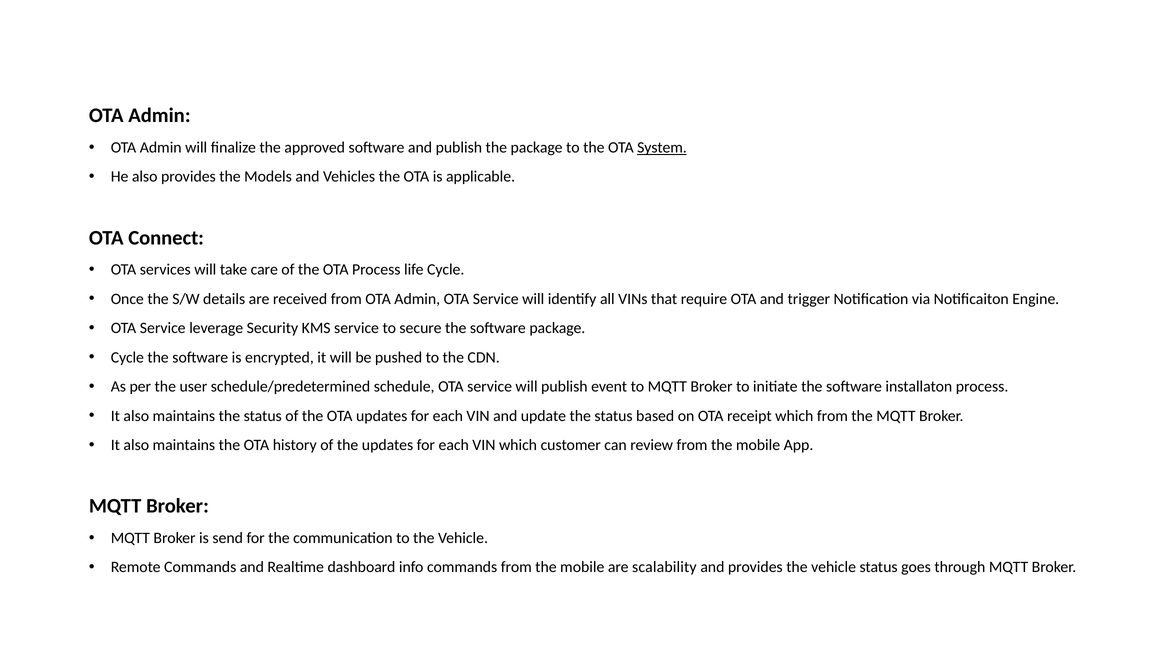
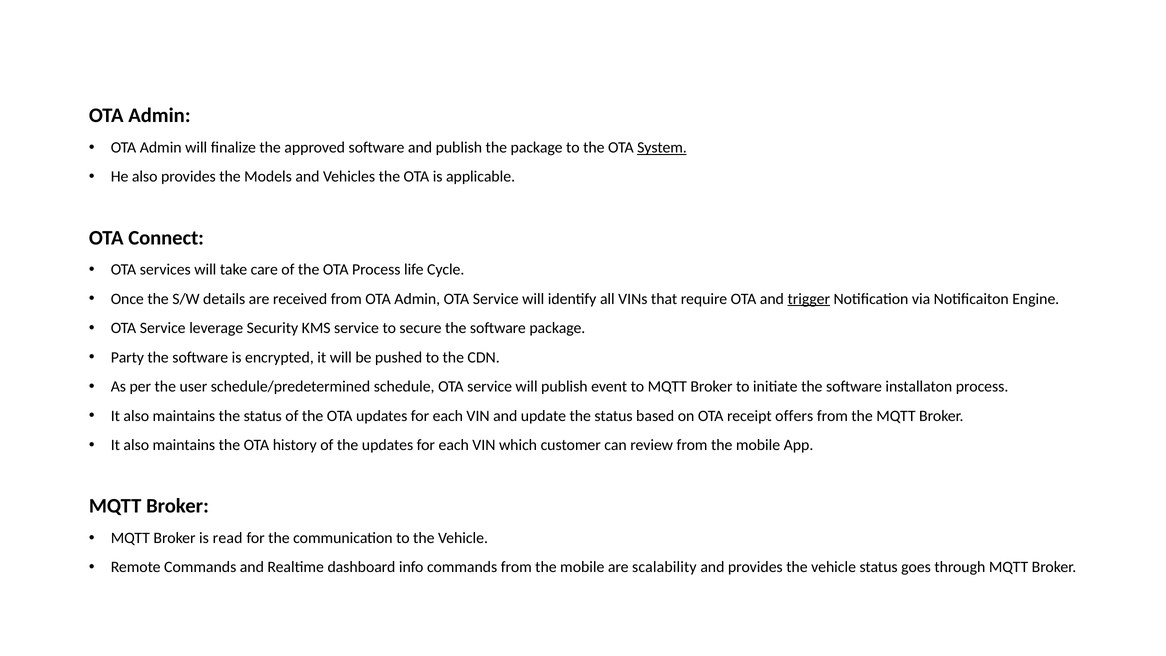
trigger underline: none -> present
Cycle at (127, 357): Cycle -> Party
receipt which: which -> offers
send: send -> read
